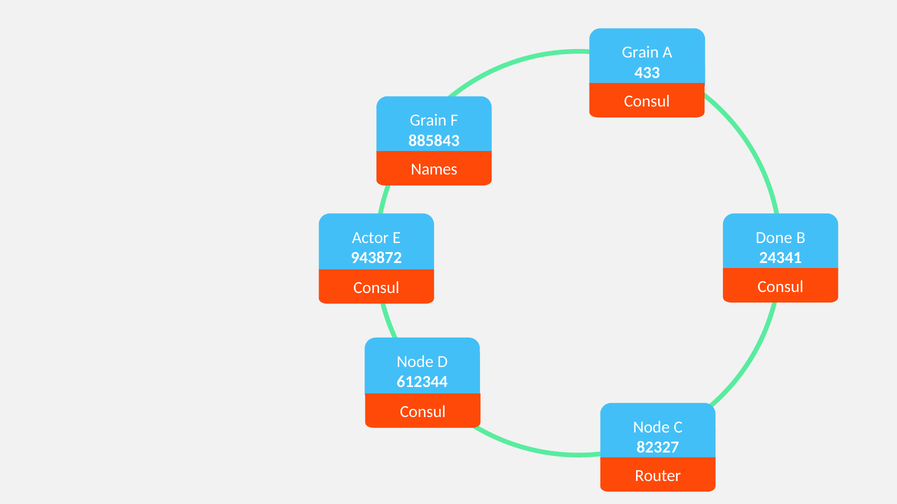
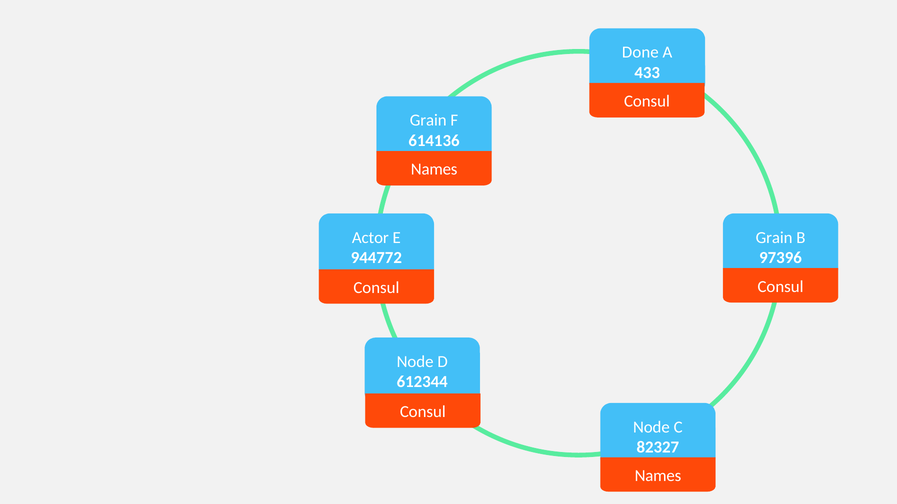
Grain at (640, 52): Grain -> Done
885843: 885843 -> 614136
Done at (774, 238): Done -> Grain
943872: 943872 -> 944772
24341: 24341 -> 97396
Router at (658, 476): Router -> Names
